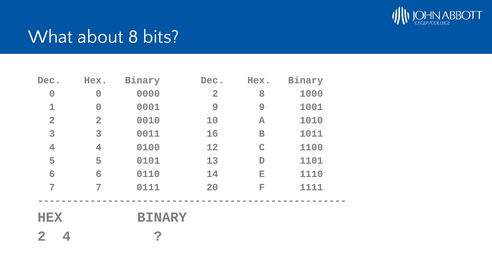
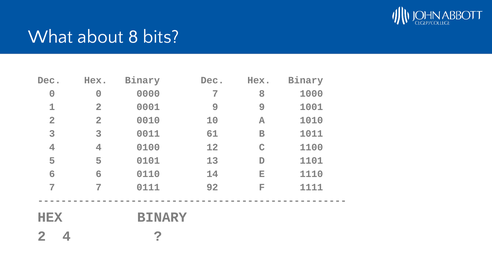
0000 2: 2 -> 7
1 0: 0 -> 2
16: 16 -> 61
20: 20 -> 92
